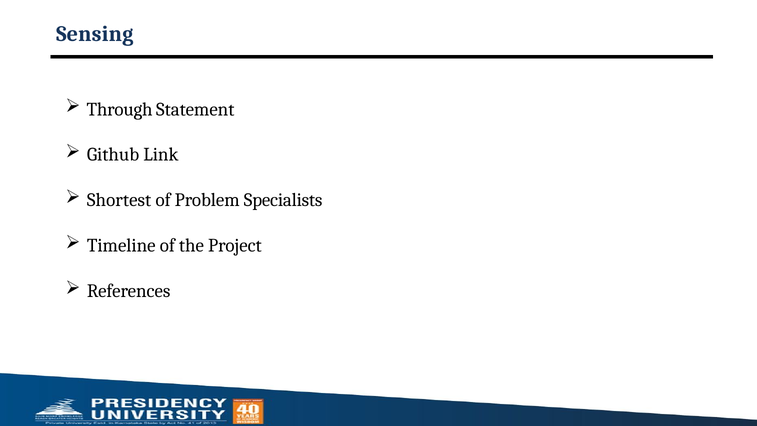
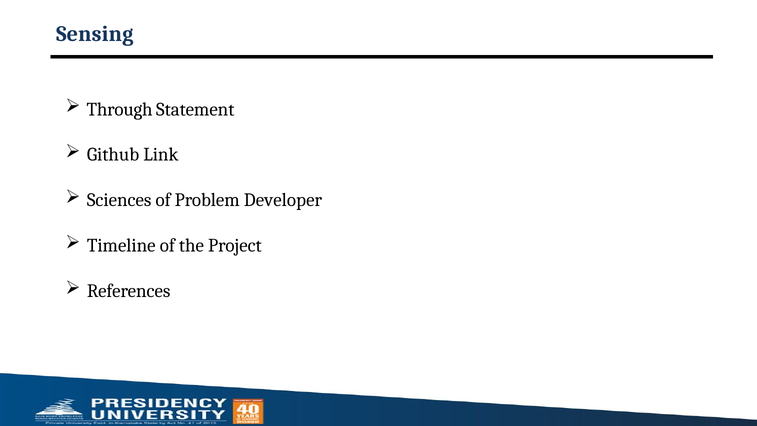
Shortest: Shortest -> Sciences
Specialists: Specialists -> Developer
